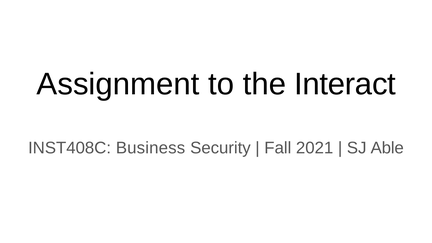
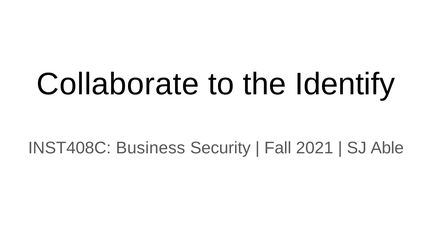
Assignment: Assignment -> Collaborate
Interact: Interact -> Identify
